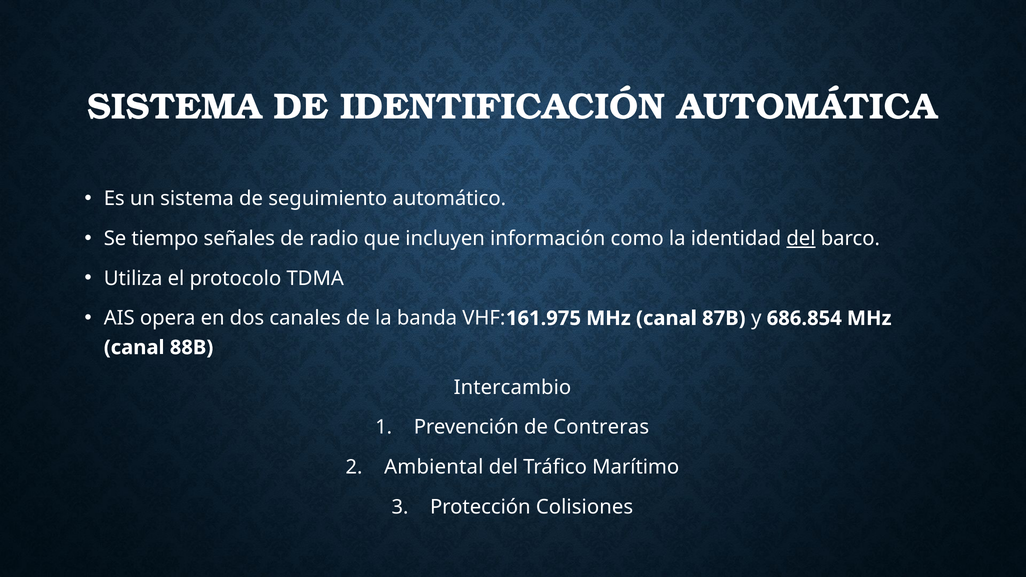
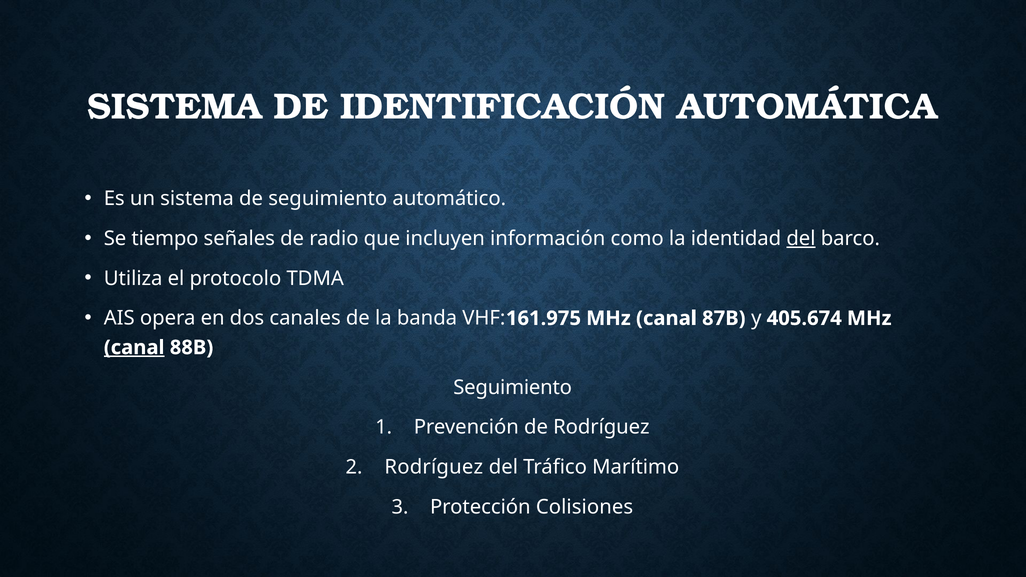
686.854: 686.854 -> 405.674
canal at (134, 348) underline: none -> present
Intercambio at (512, 387): Intercambio -> Seguimiento
de Contreras: Contreras -> Rodríguez
Ambiental at (434, 467): Ambiental -> Rodríguez
